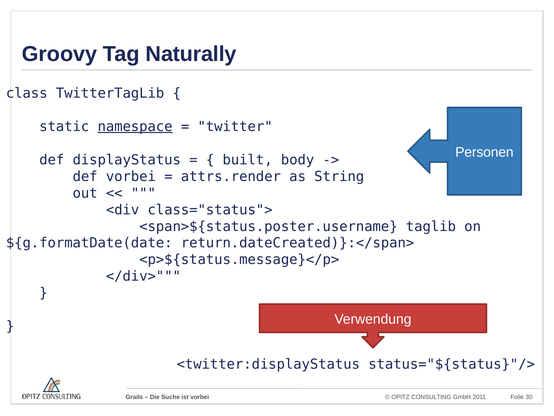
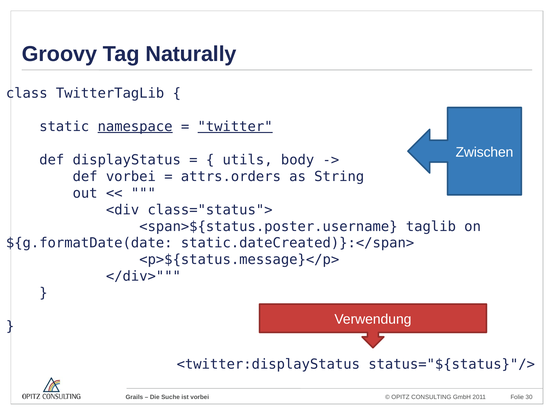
twitter underline: none -> present
Personen: Personen -> Zwischen
built: built -> utils
attrs.render: attrs.render -> attrs.orders
return.dateCreated)}:</span>: return.dateCreated)}:</span> -> static.dateCreated)}:</span>
